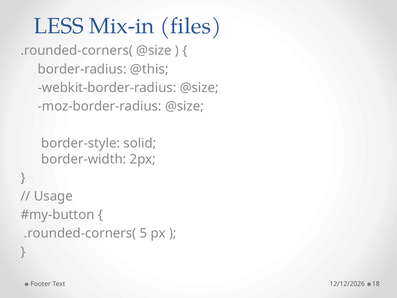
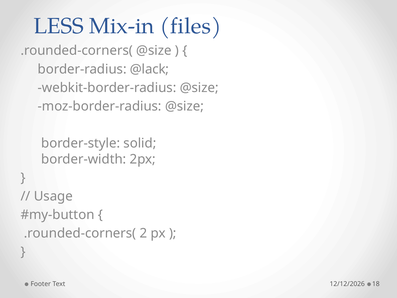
@this: @this -> @lack
5: 5 -> 2
